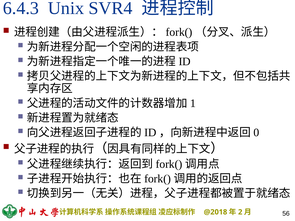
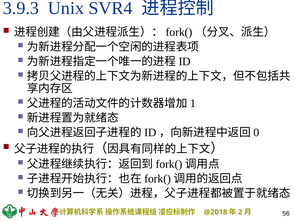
6.4.3: 6.4.3 -> 3.9.3
